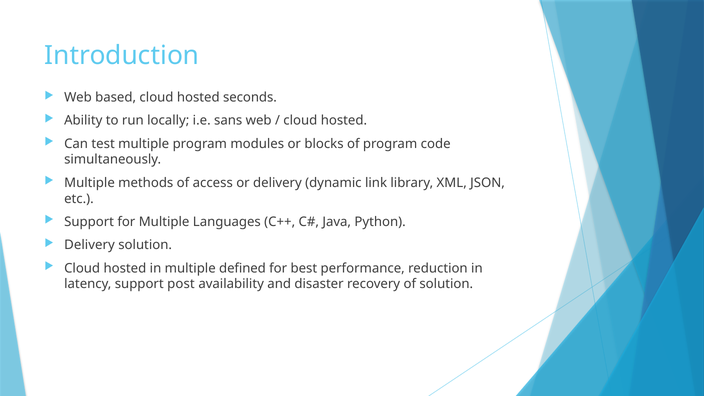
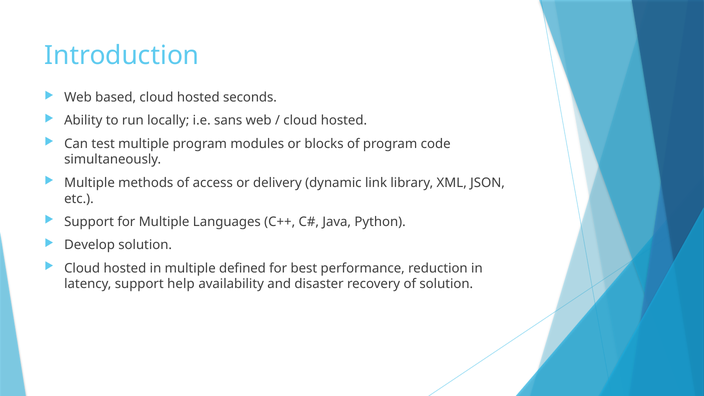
Delivery at (90, 245): Delivery -> Develop
post: post -> help
